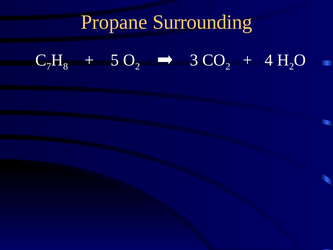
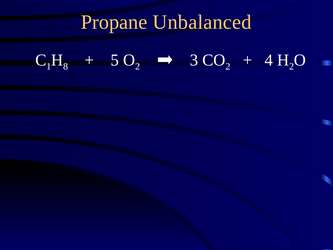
Surrounding: Surrounding -> Unbalanced
7: 7 -> 1
